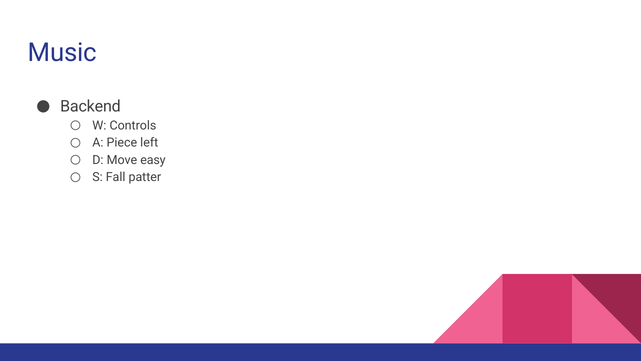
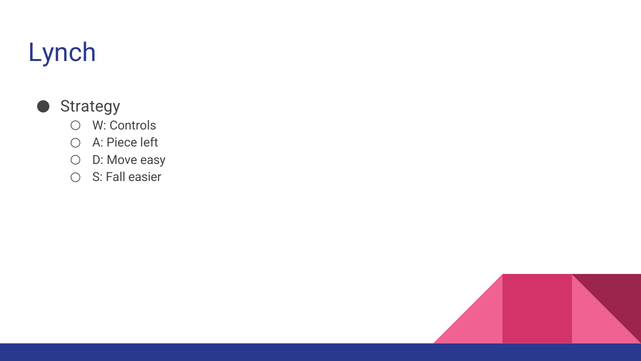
Music: Music -> Lynch
Backend: Backend -> Strategy
patter: patter -> easier
